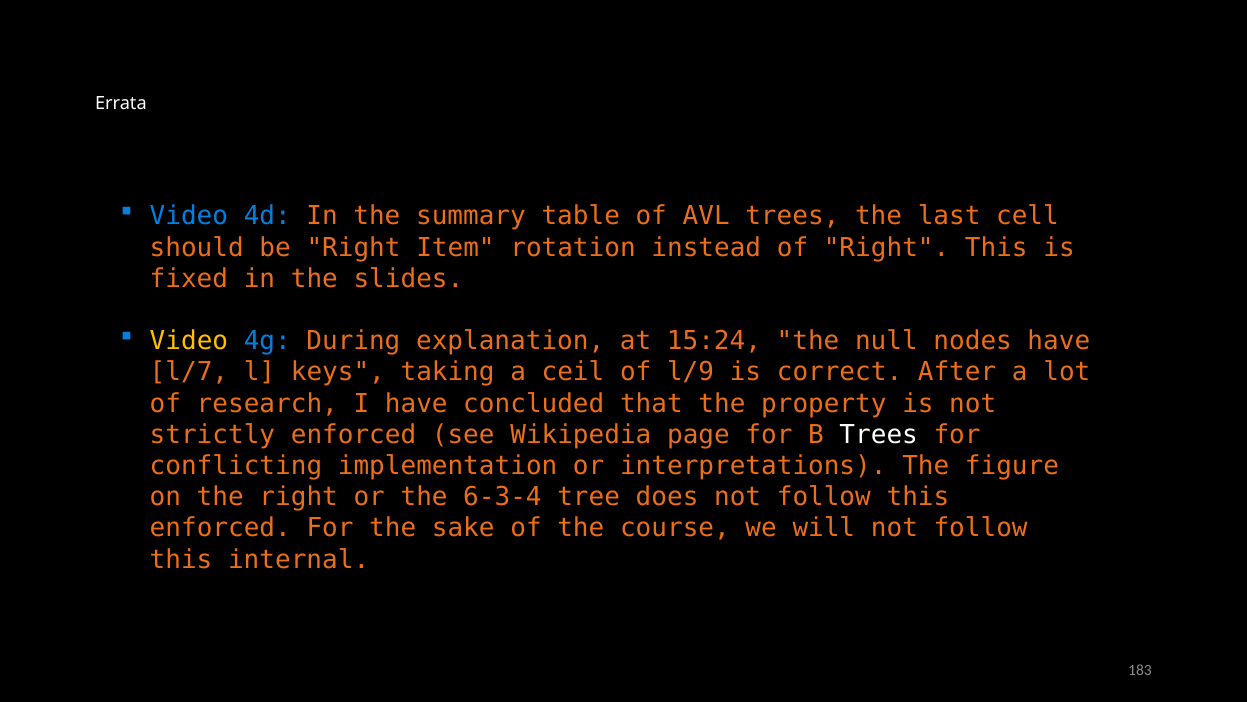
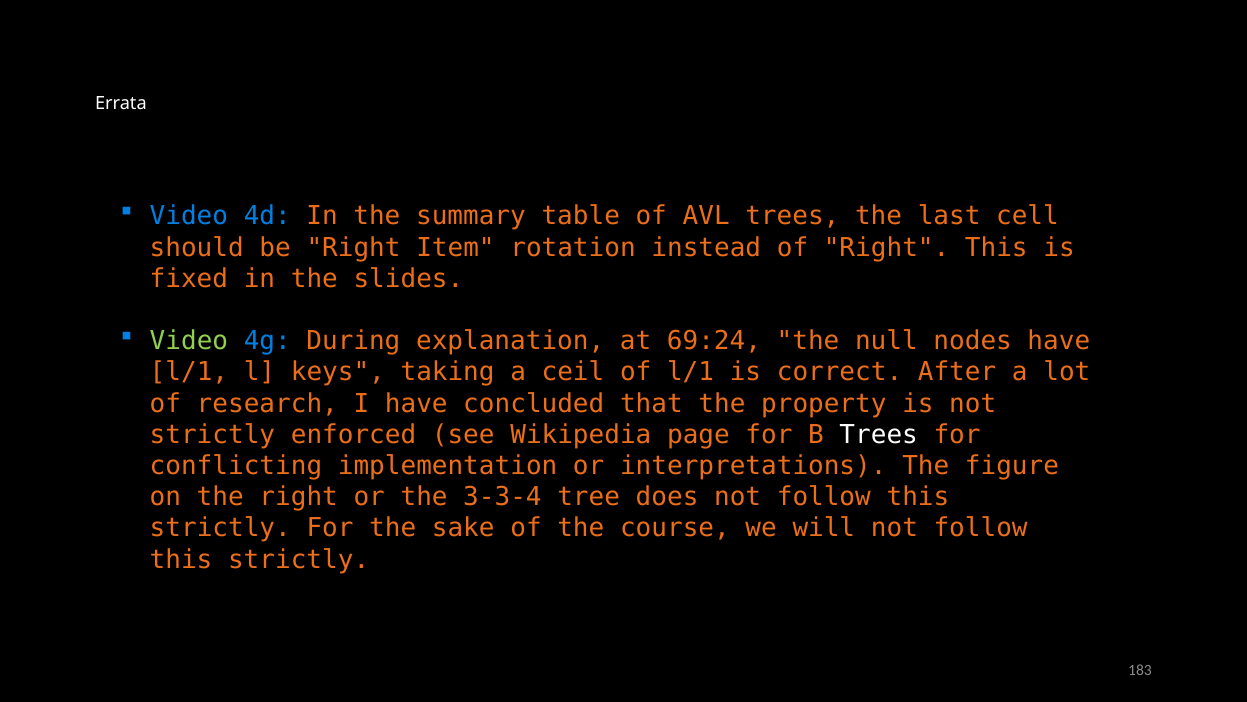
Video at (189, 341) colour: yellow -> light green
15:24: 15:24 -> 69:24
l/7 at (189, 372): l/7 -> l/1
of l/9: l/9 -> l/1
6-3-4: 6-3-4 -> 3-3-4
enforced at (220, 528): enforced -> strictly
internal at (299, 559): internal -> strictly
